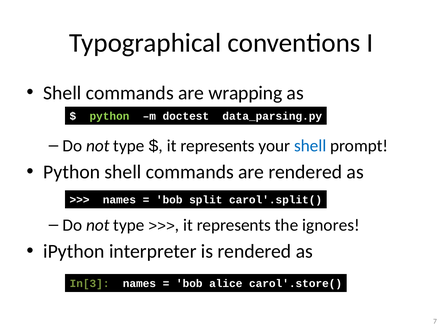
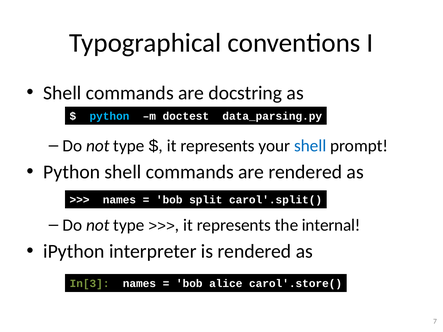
wrapping: wrapping -> docstring
python at (109, 116) colour: light green -> light blue
ignores: ignores -> internal
